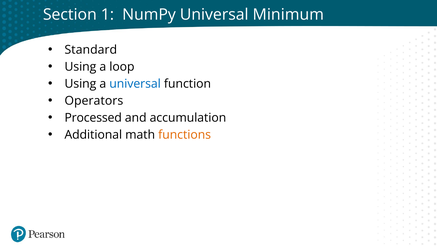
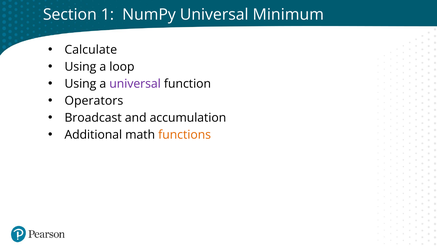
Standard: Standard -> Calculate
universal at (135, 84) colour: blue -> purple
Processed: Processed -> Broadcast
